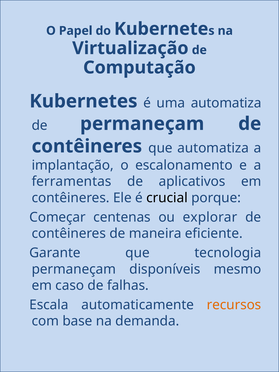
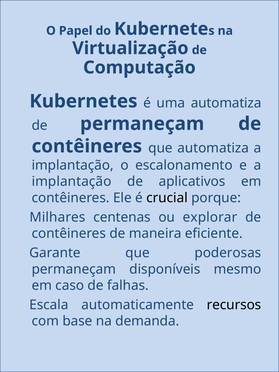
ferramentas at (72, 181): ferramentas -> implantação
Começar: Começar -> Milhares
tecnologia: tecnologia -> poderosas
recursos colour: orange -> black
